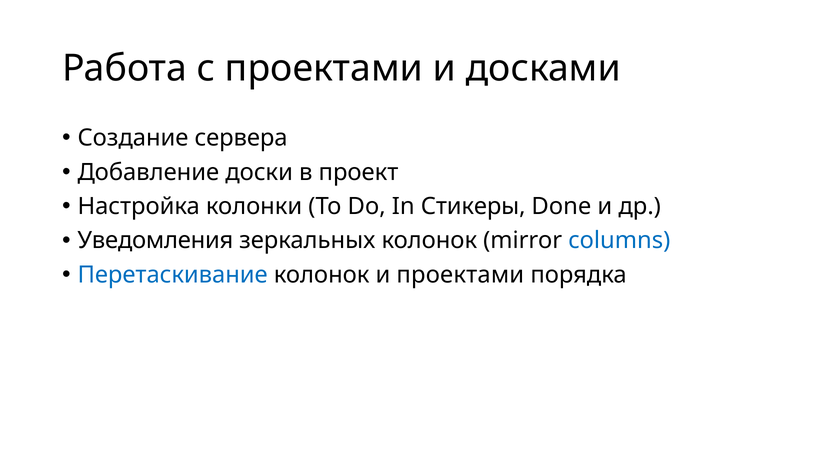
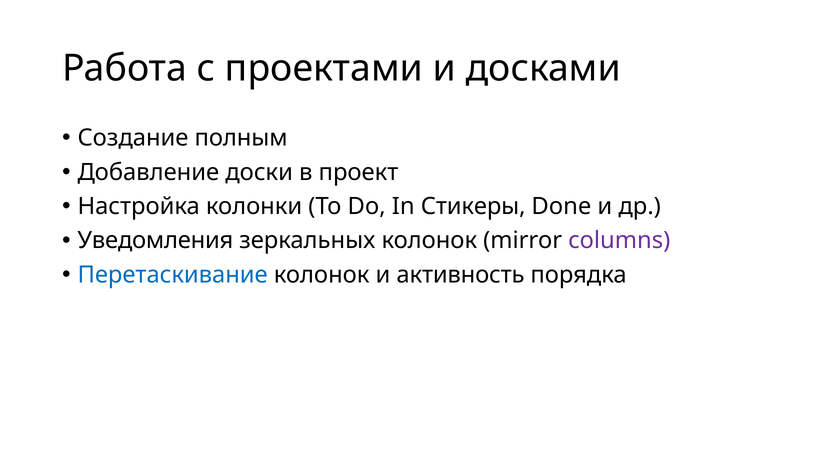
сервера: сервера -> полным
columns colour: blue -> purple
и проектами: проектами -> активность
